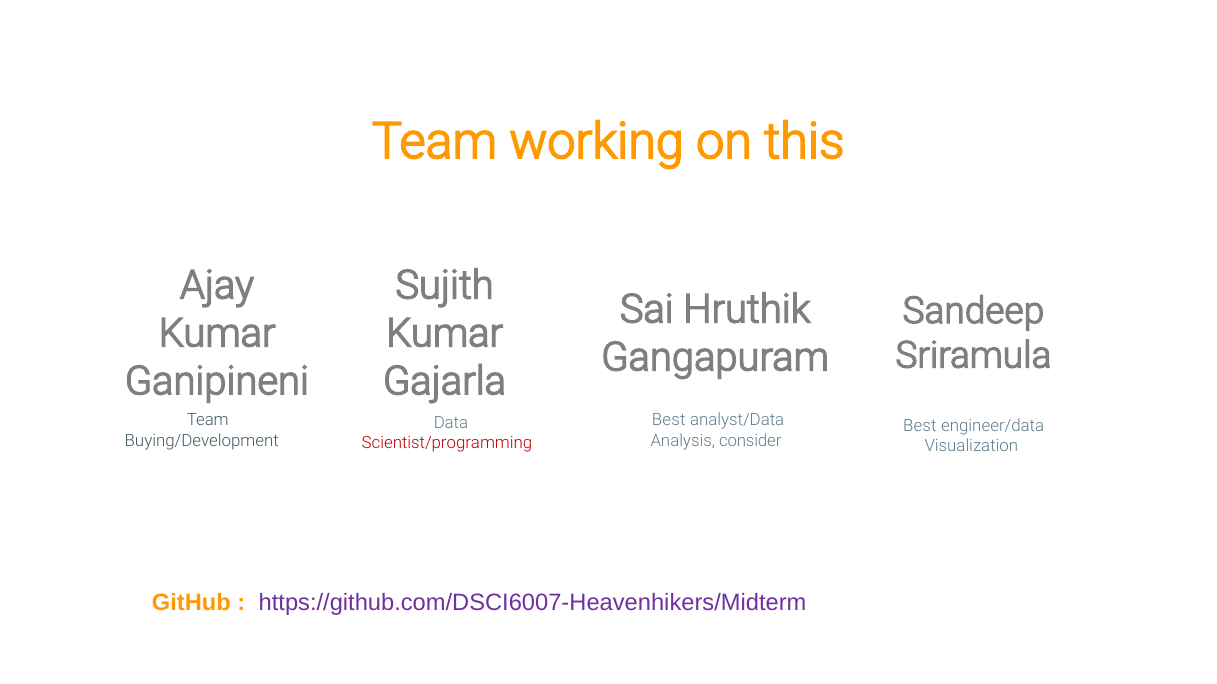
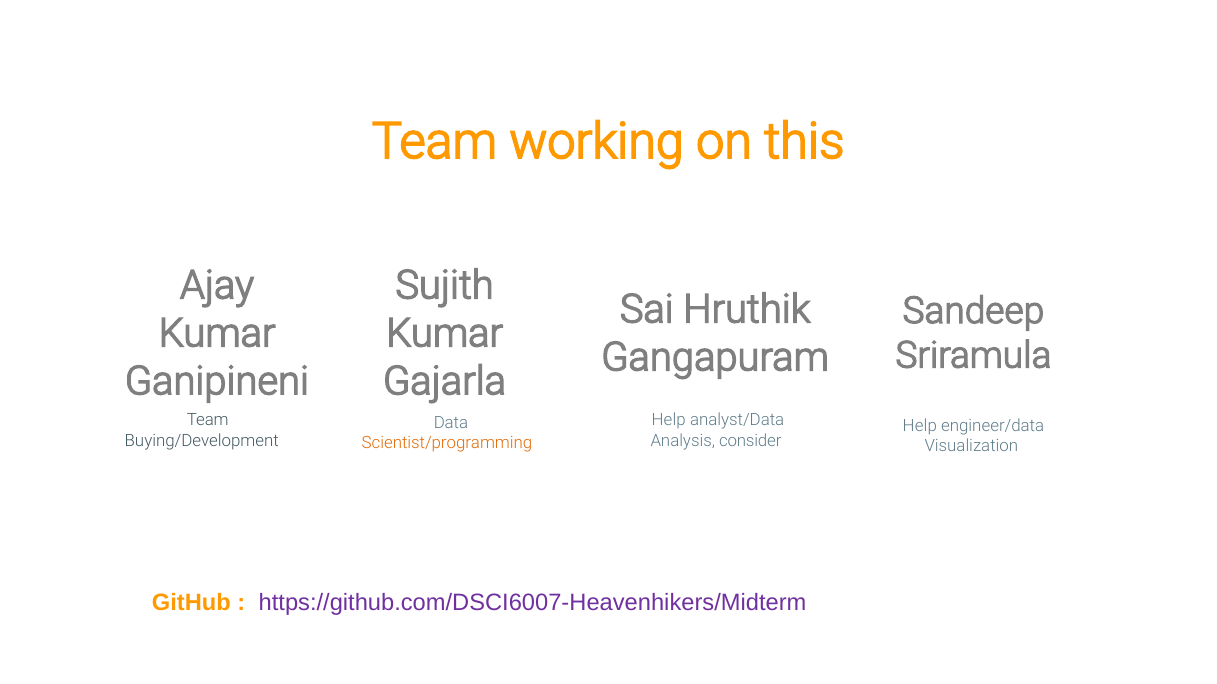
Best at (669, 421): Best -> Help
Best at (920, 426): Best -> Help
Scientist/programming colour: red -> orange
